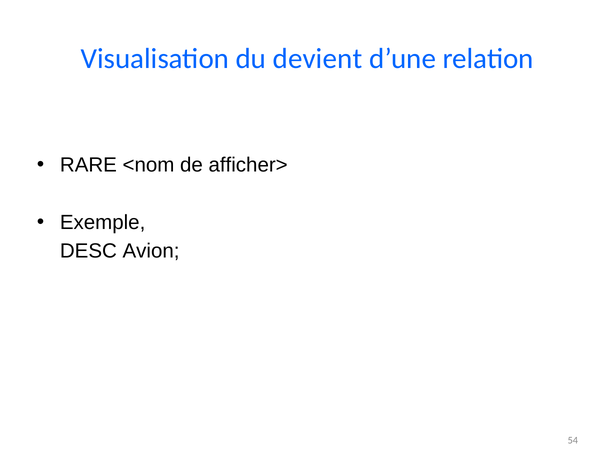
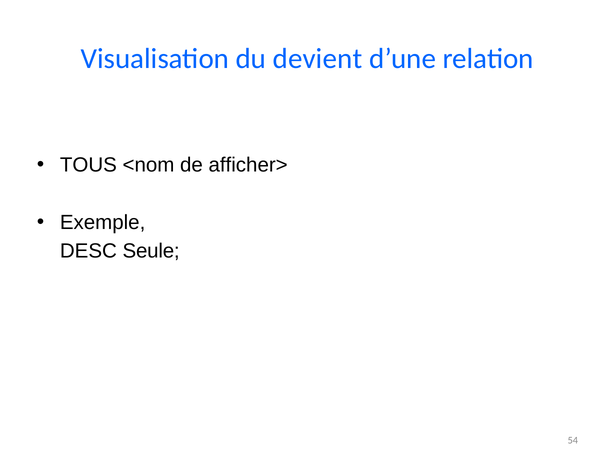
RARE: RARE -> TOUS
Avion: Avion -> Seule
